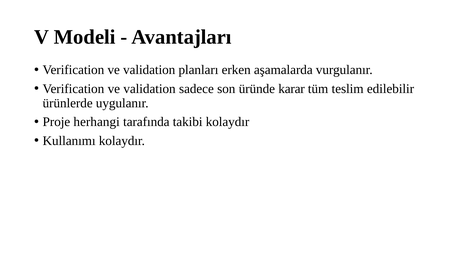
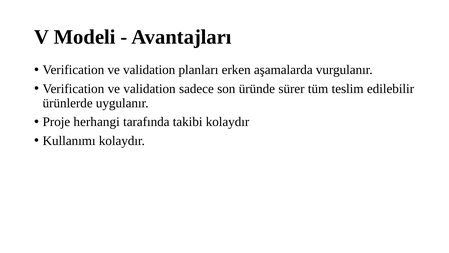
karar: karar -> sürer
